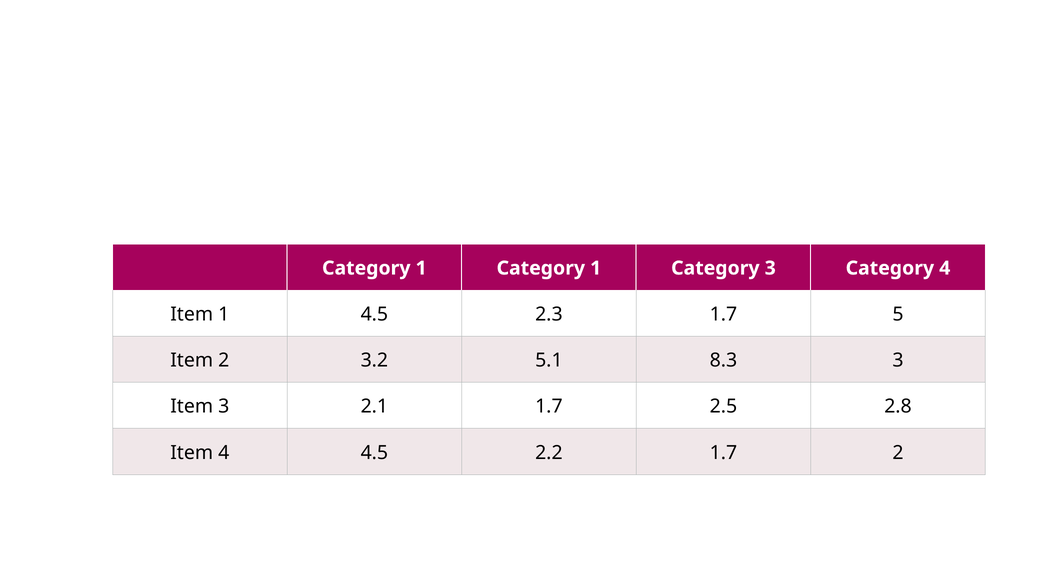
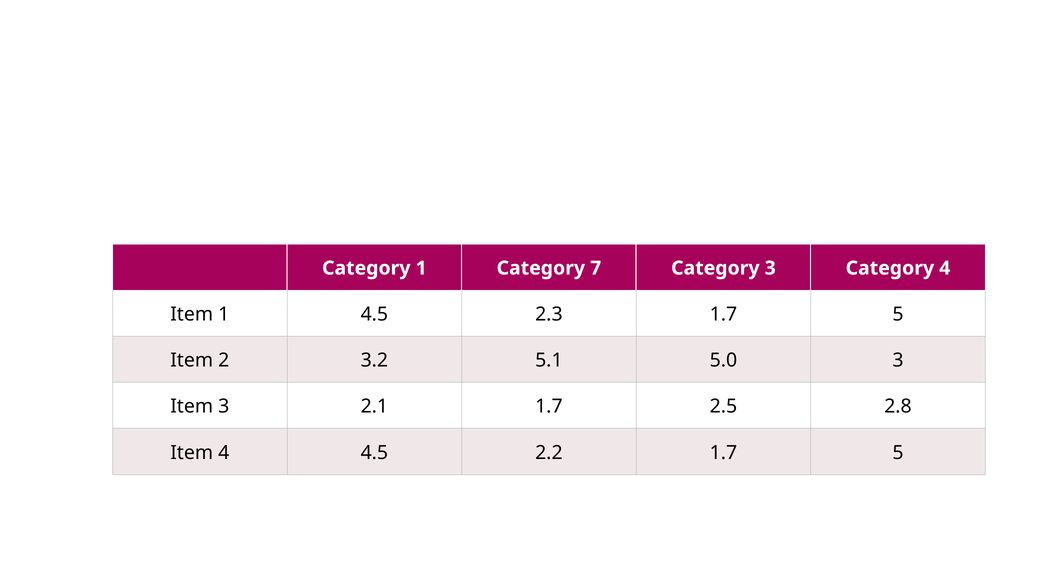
1 Category 1: 1 -> 7
8.3: 8.3 -> 5.0
2.2 1.7 2: 2 -> 5
